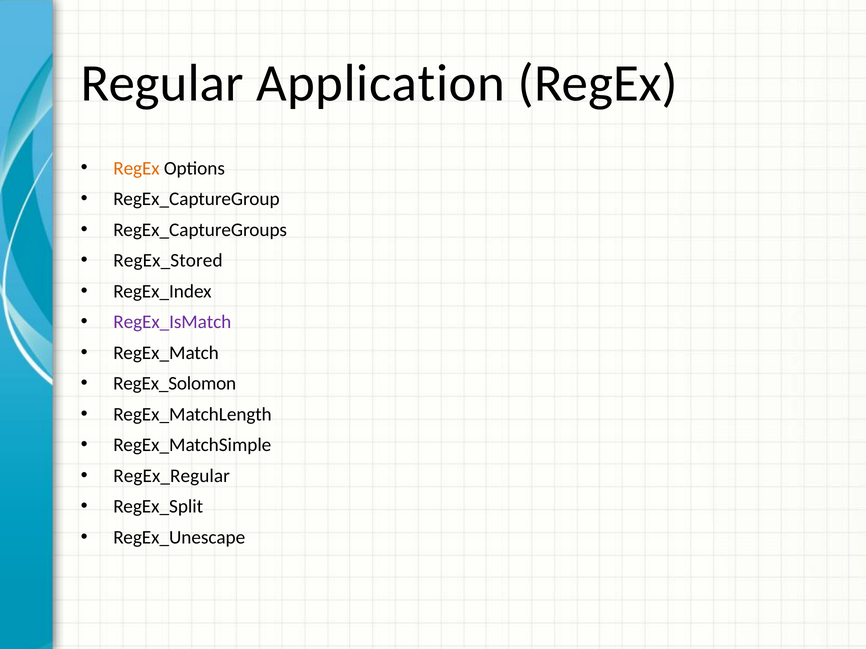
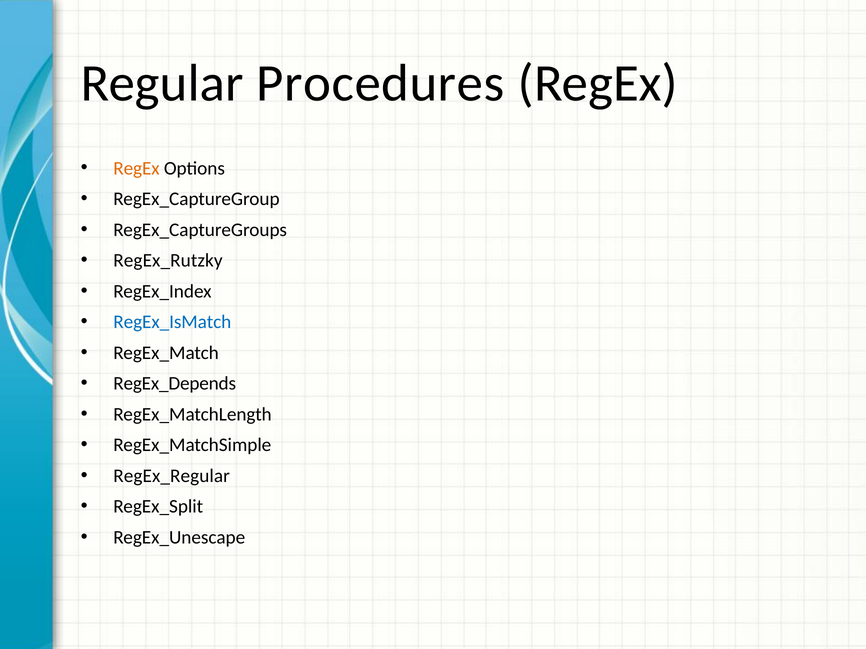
Application: Application -> Procedures
RegEx_Stored: RegEx_Stored -> RegEx_Rutzky
RegEx_IsMatch colour: purple -> blue
RegEx_Solomon: RegEx_Solomon -> RegEx_Depends
